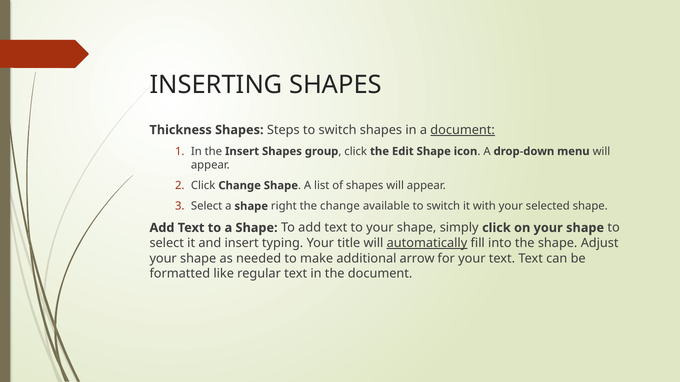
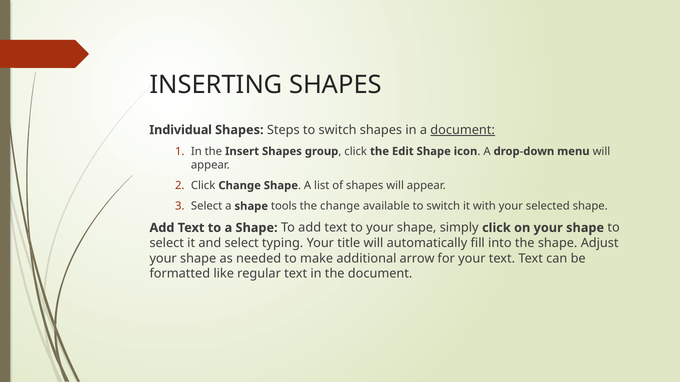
Thickness: Thickness -> Individual
right: right -> tools
and insert: insert -> select
automatically underline: present -> none
